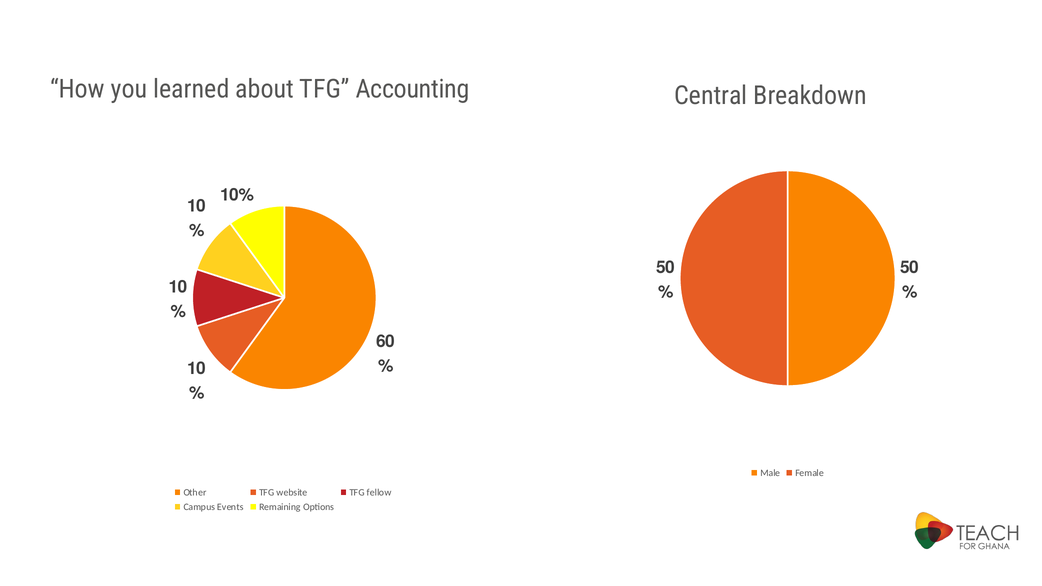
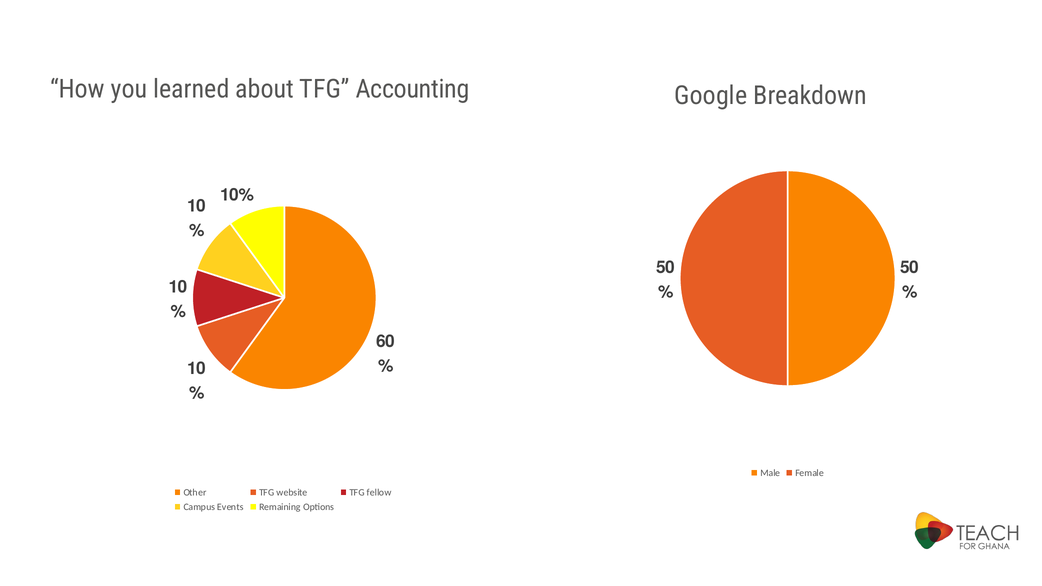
Central: Central -> Google
